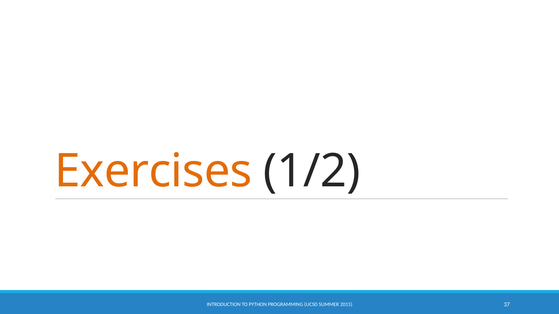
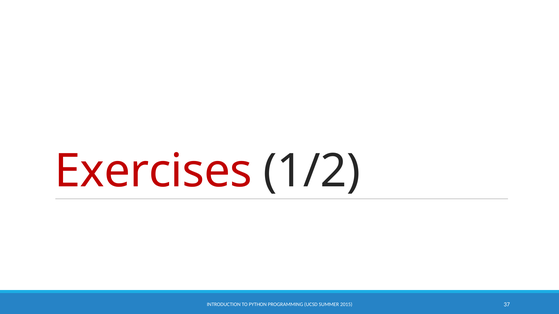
Exercises colour: orange -> red
